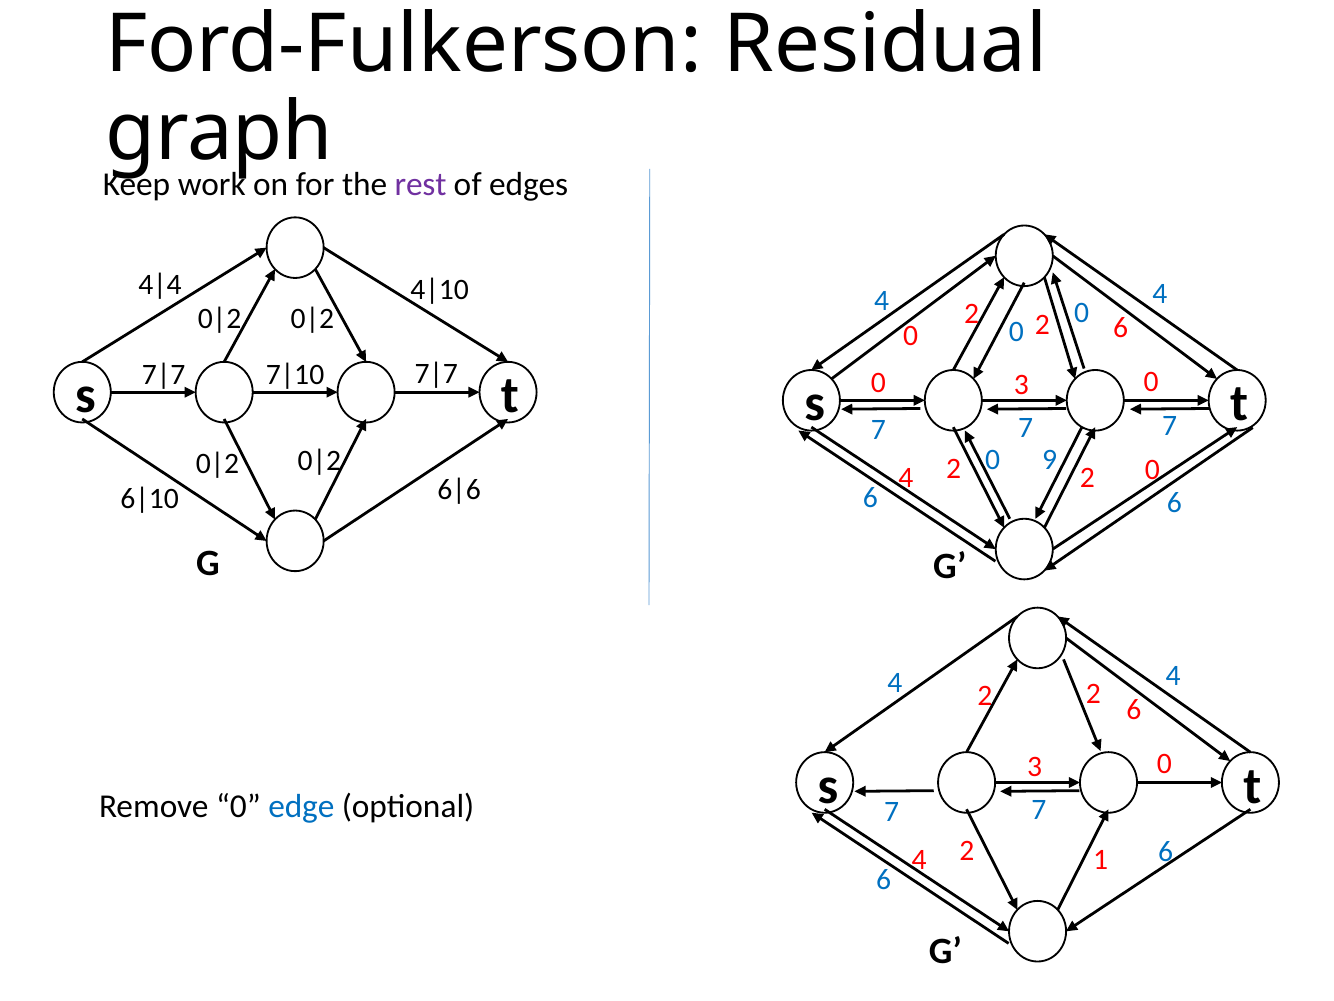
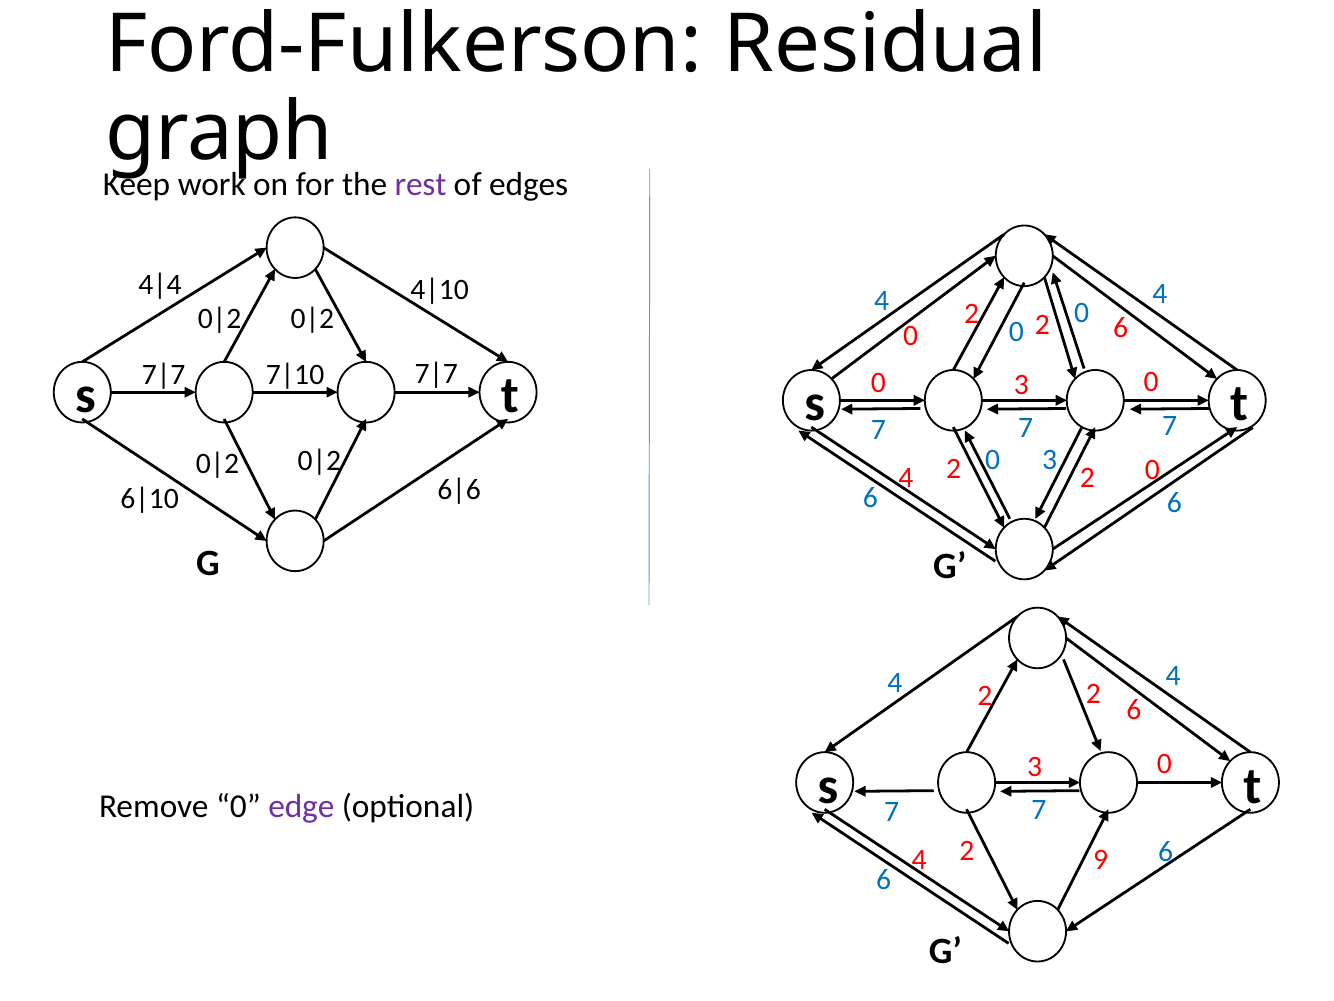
2 9: 9 -> 3
edge colour: blue -> purple
1: 1 -> 9
